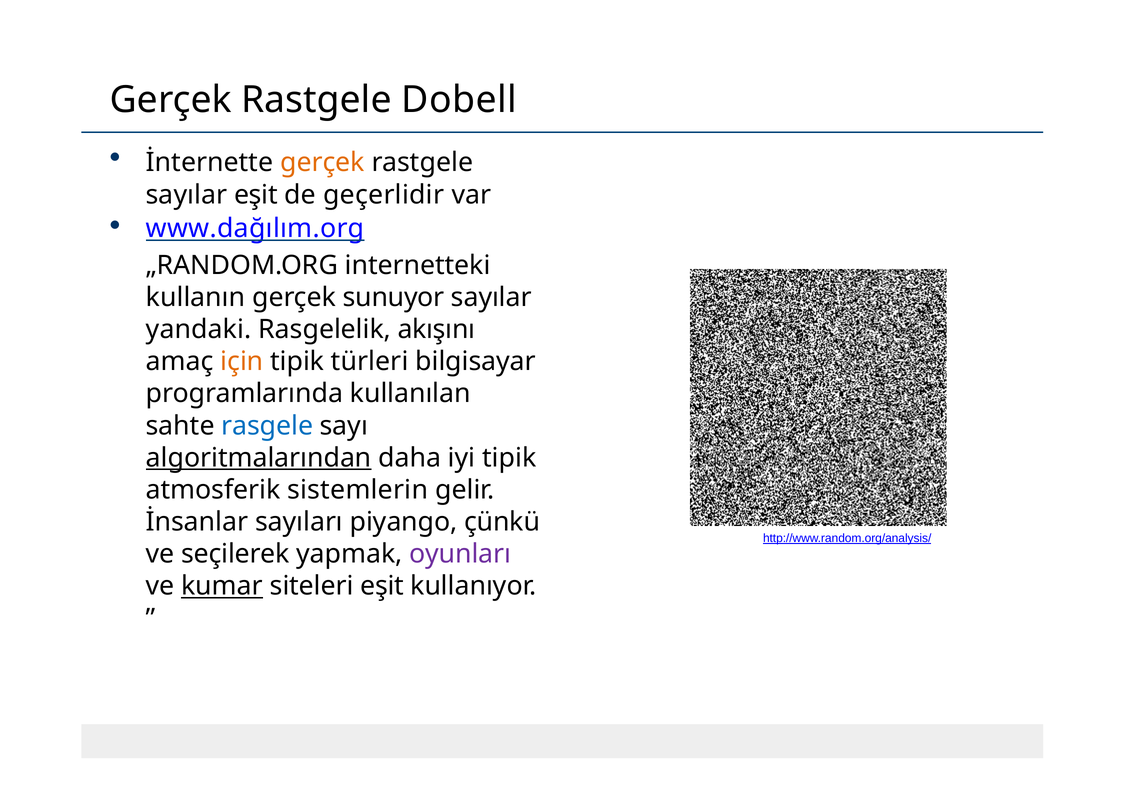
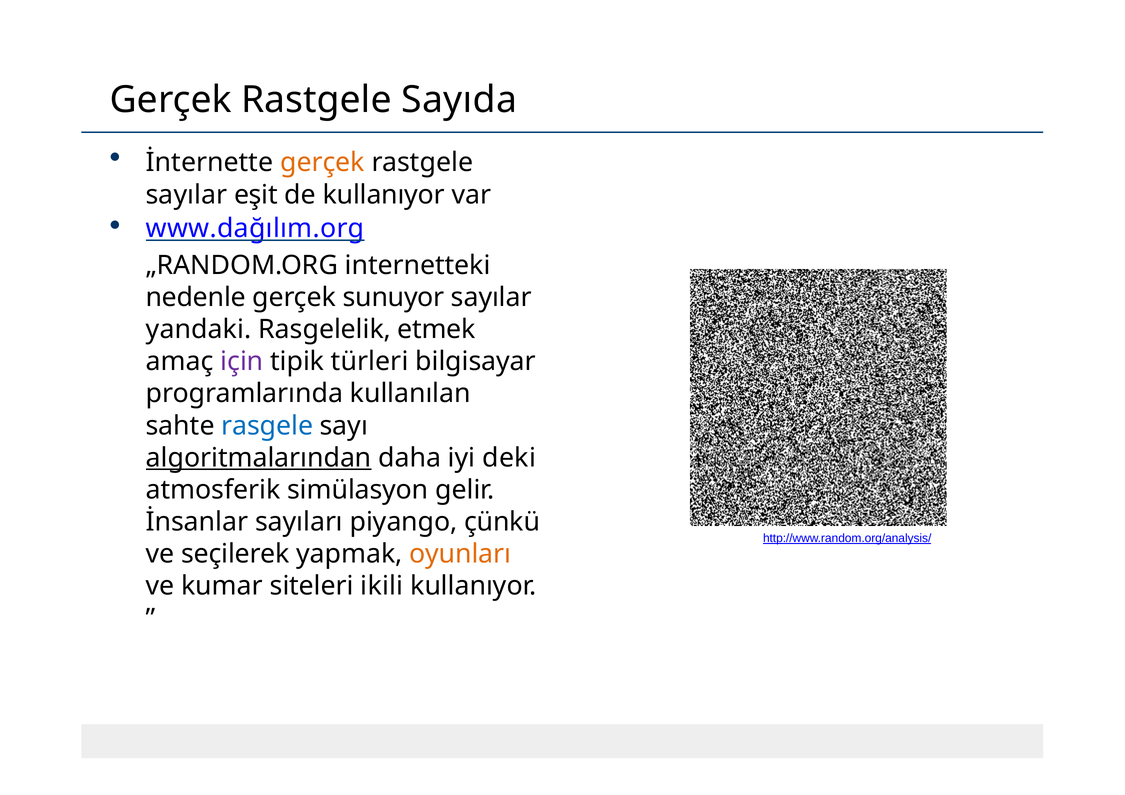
Dobell: Dobell -> Sayıda
de geçerlidir: geçerlidir -> kullanıyor
kullanın: kullanın -> nedenle
akışını: akışını -> etmek
için colour: orange -> purple
iyi tipik: tipik -> deki
sistemlerin: sistemlerin -> simülasyon
oyunları colour: purple -> orange
kumar underline: present -> none
siteleri eşit: eşit -> ikili
